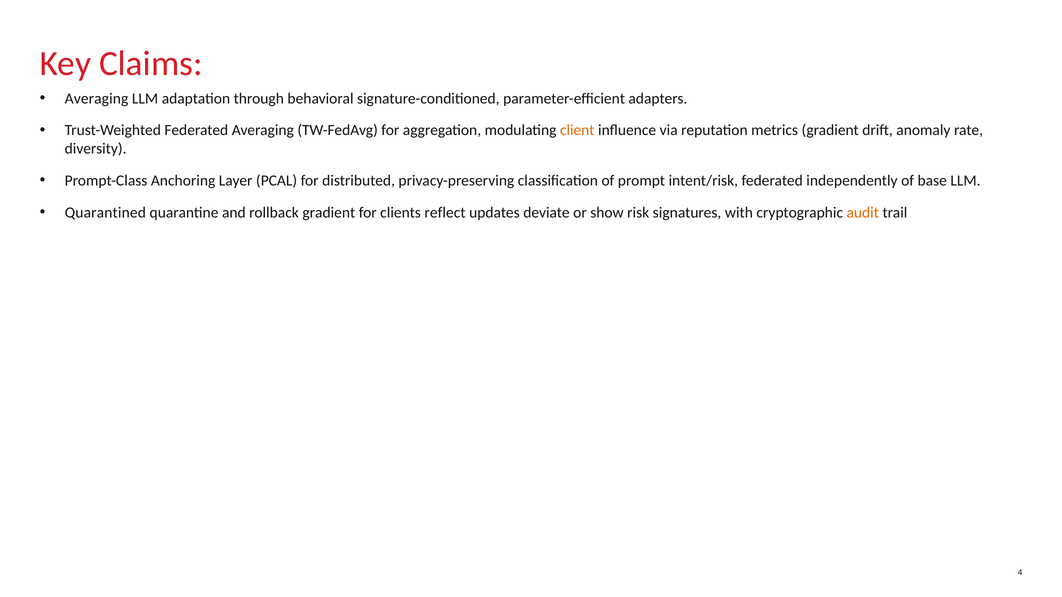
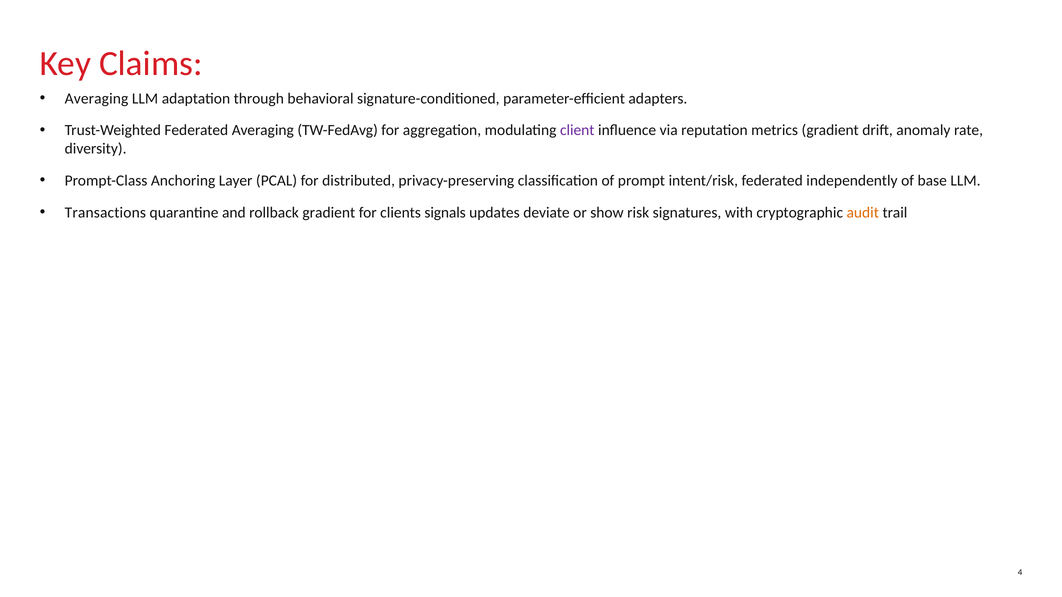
client colour: orange -> purple
Quarantined: Quarantined -> Transactions
reflect: reflect -> signals
